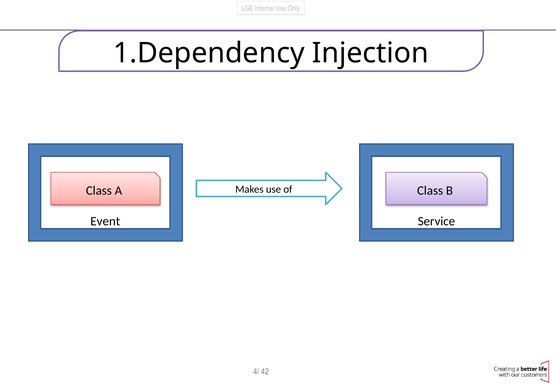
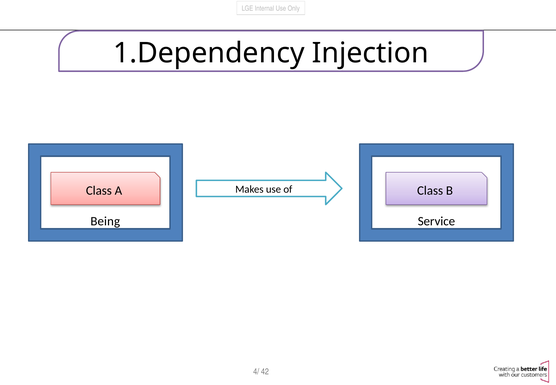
Event: Event -> Being
